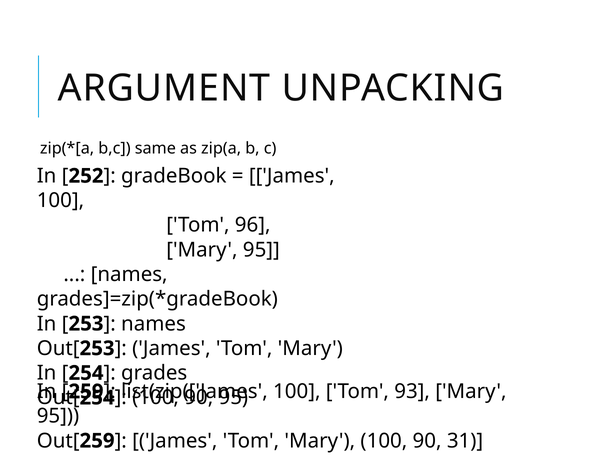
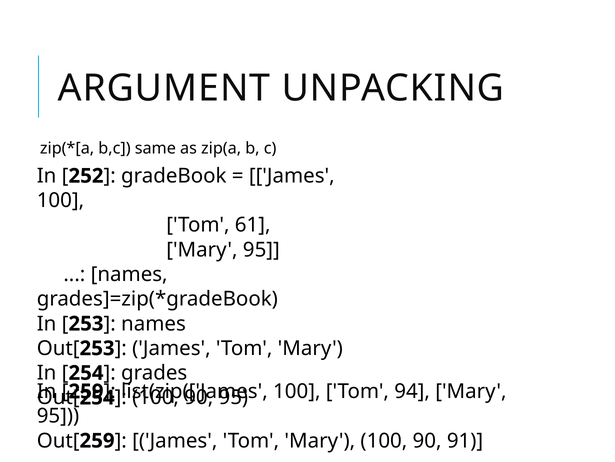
96: 96 -> 61
93: 93 -> 94
31: 31 -> 91
